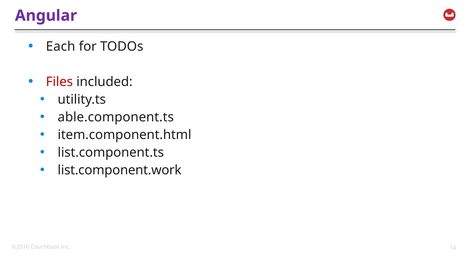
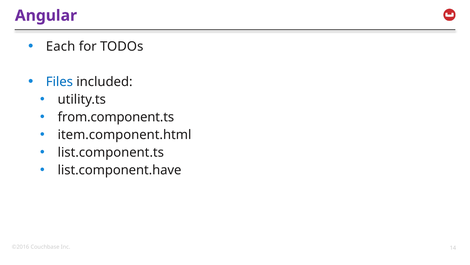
Files colour: red -> blue
able.component.ts: able.component.ts -> from.component.ts
list.component.work: list.component.work -> list.component.have
